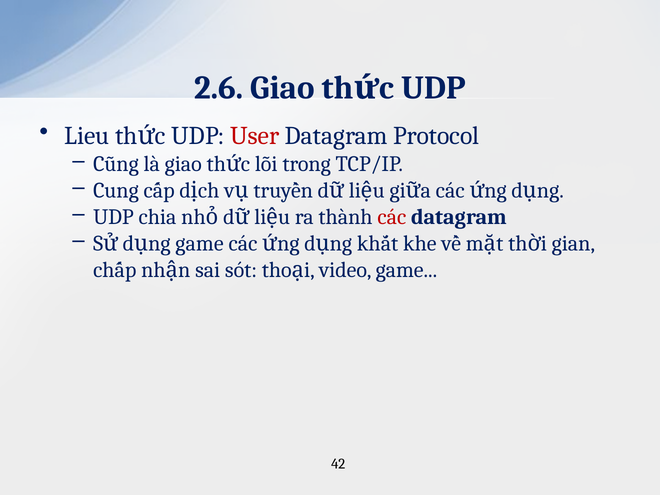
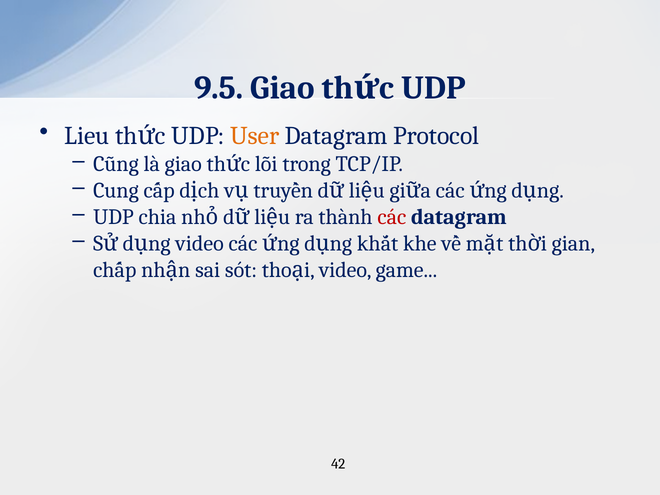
2.6: 2.6 -> 9.5
User colour: red -> orange
game at (200, 243): game -> video
